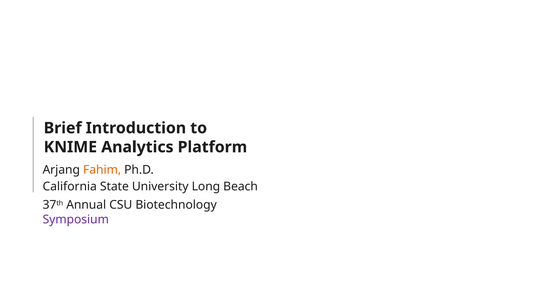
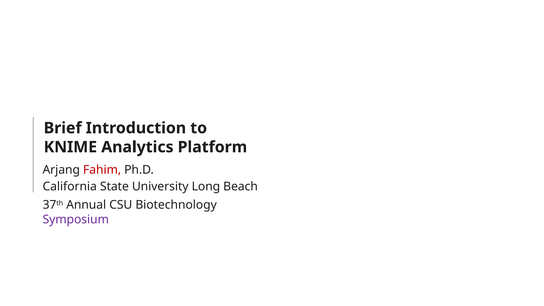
Fahim colour: orange -> red
